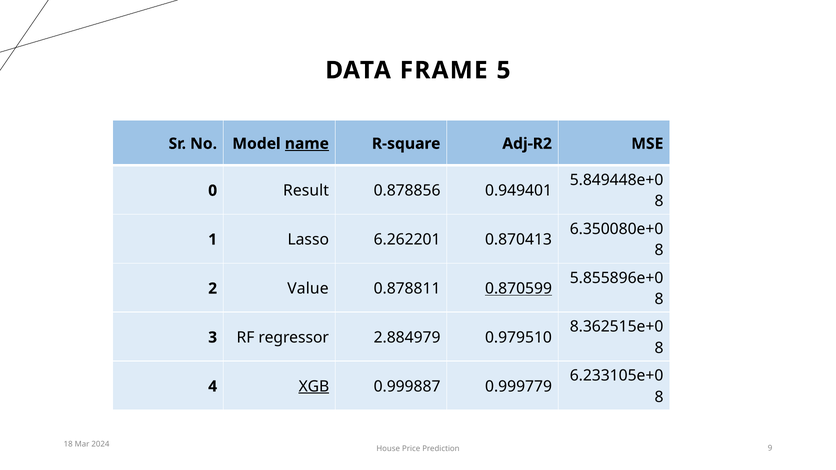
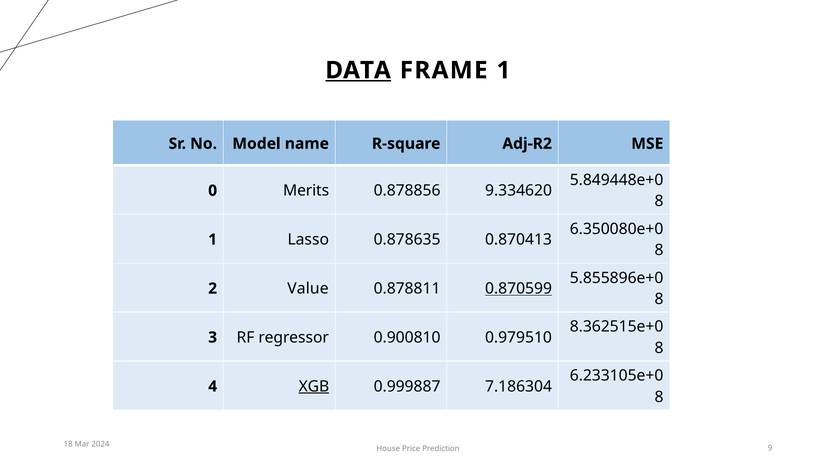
DATA underline: none -> present
FRAME 5: 5 -> 1
name underline: present -> none
Result: Result -> Merits
0.949401: 0.949401 -> 9.334620
6.262201: 6.262201 -> 0.878635
2.884979: 2.884979 -> 0.900810
0.999779: 0.999779 -> 7.186304
